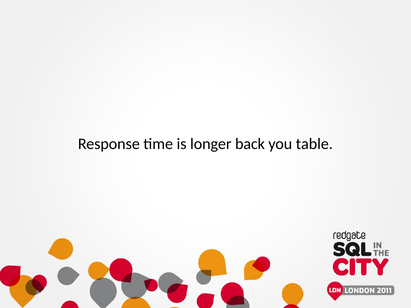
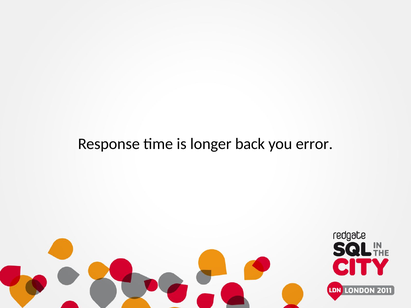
table: table -> error
